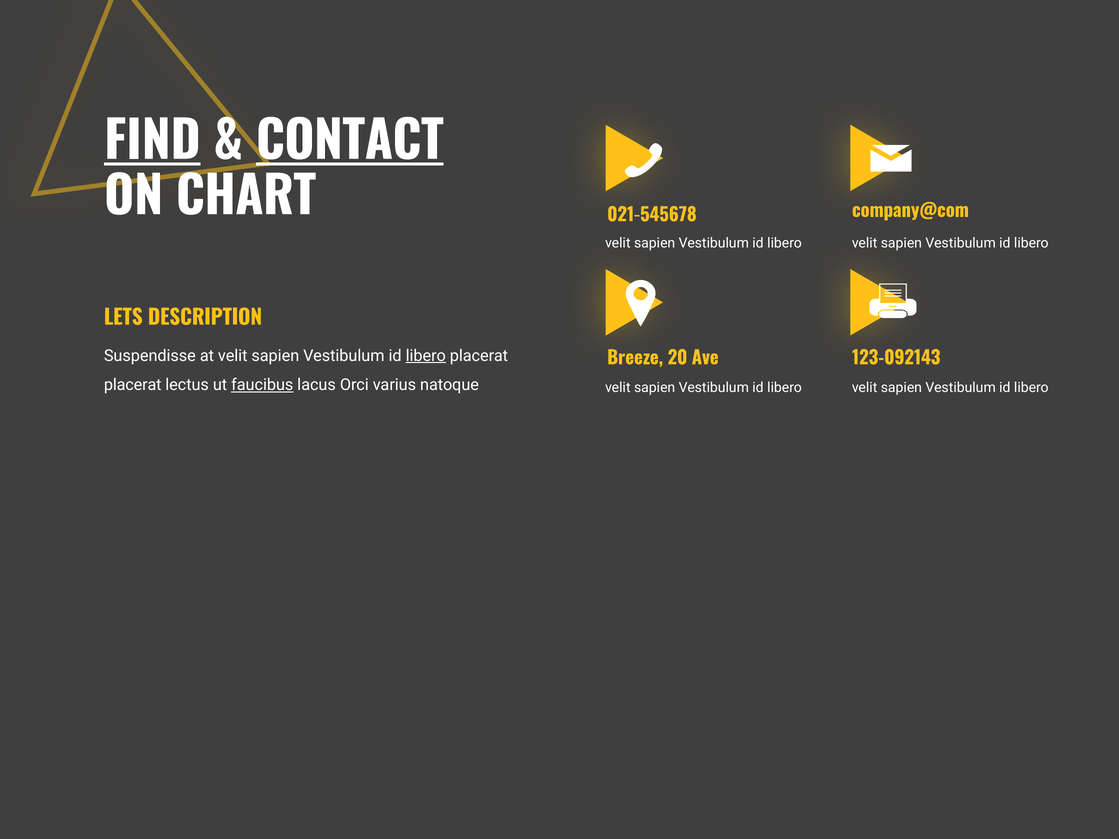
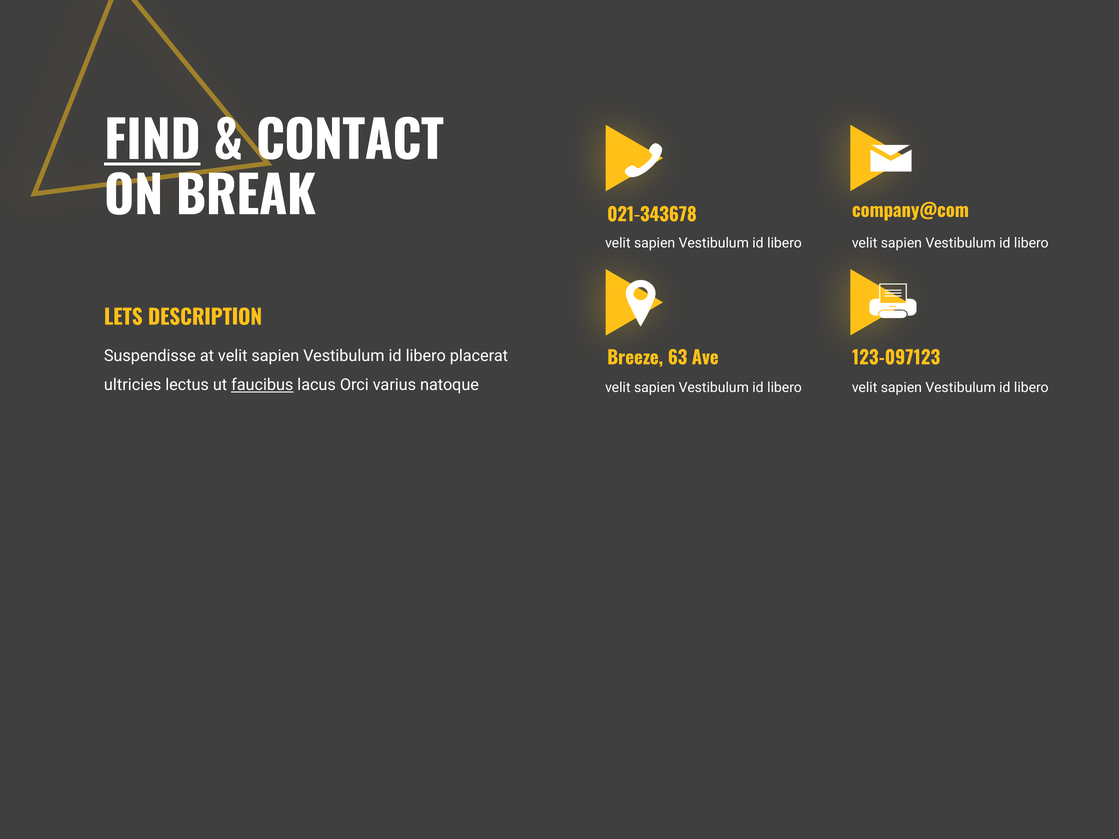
CONTACT underline: present -> none
CHART: CHART -> BREAK
021-545678: 021-545678 -> 021-343678
libero at (426, 356) underline: present -> none
20: 20 -> 63
123-092143: 123-092143 -> 123-097123
placerat at (133, 385): placerat -> ultricies
